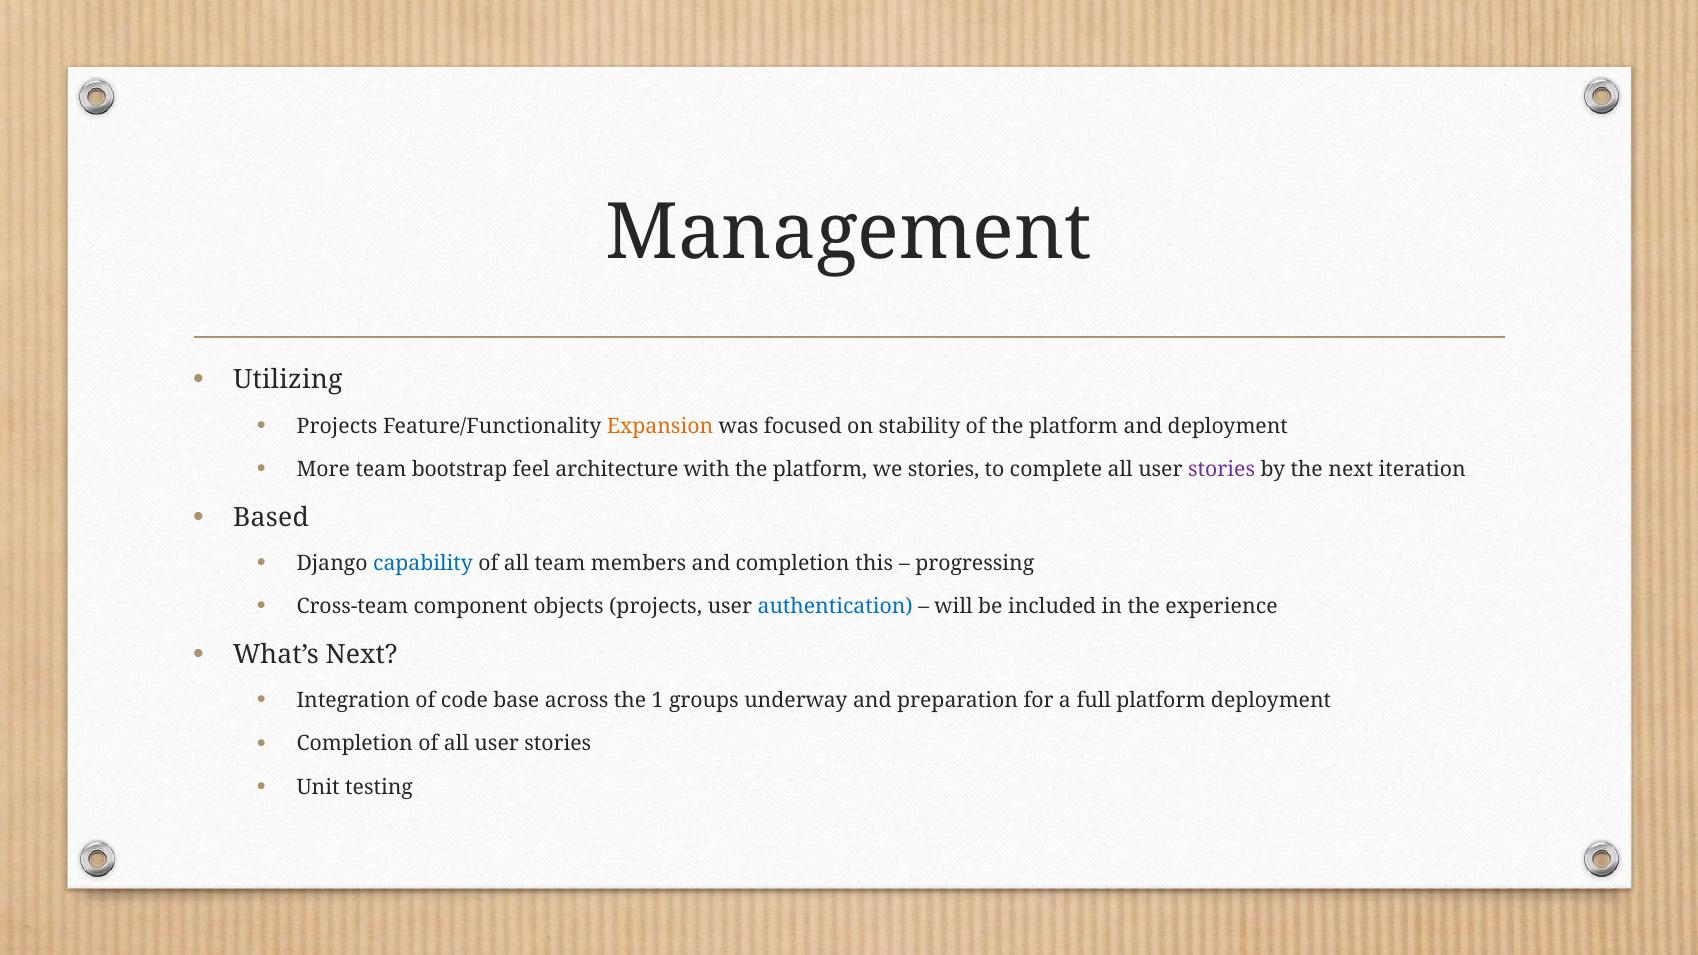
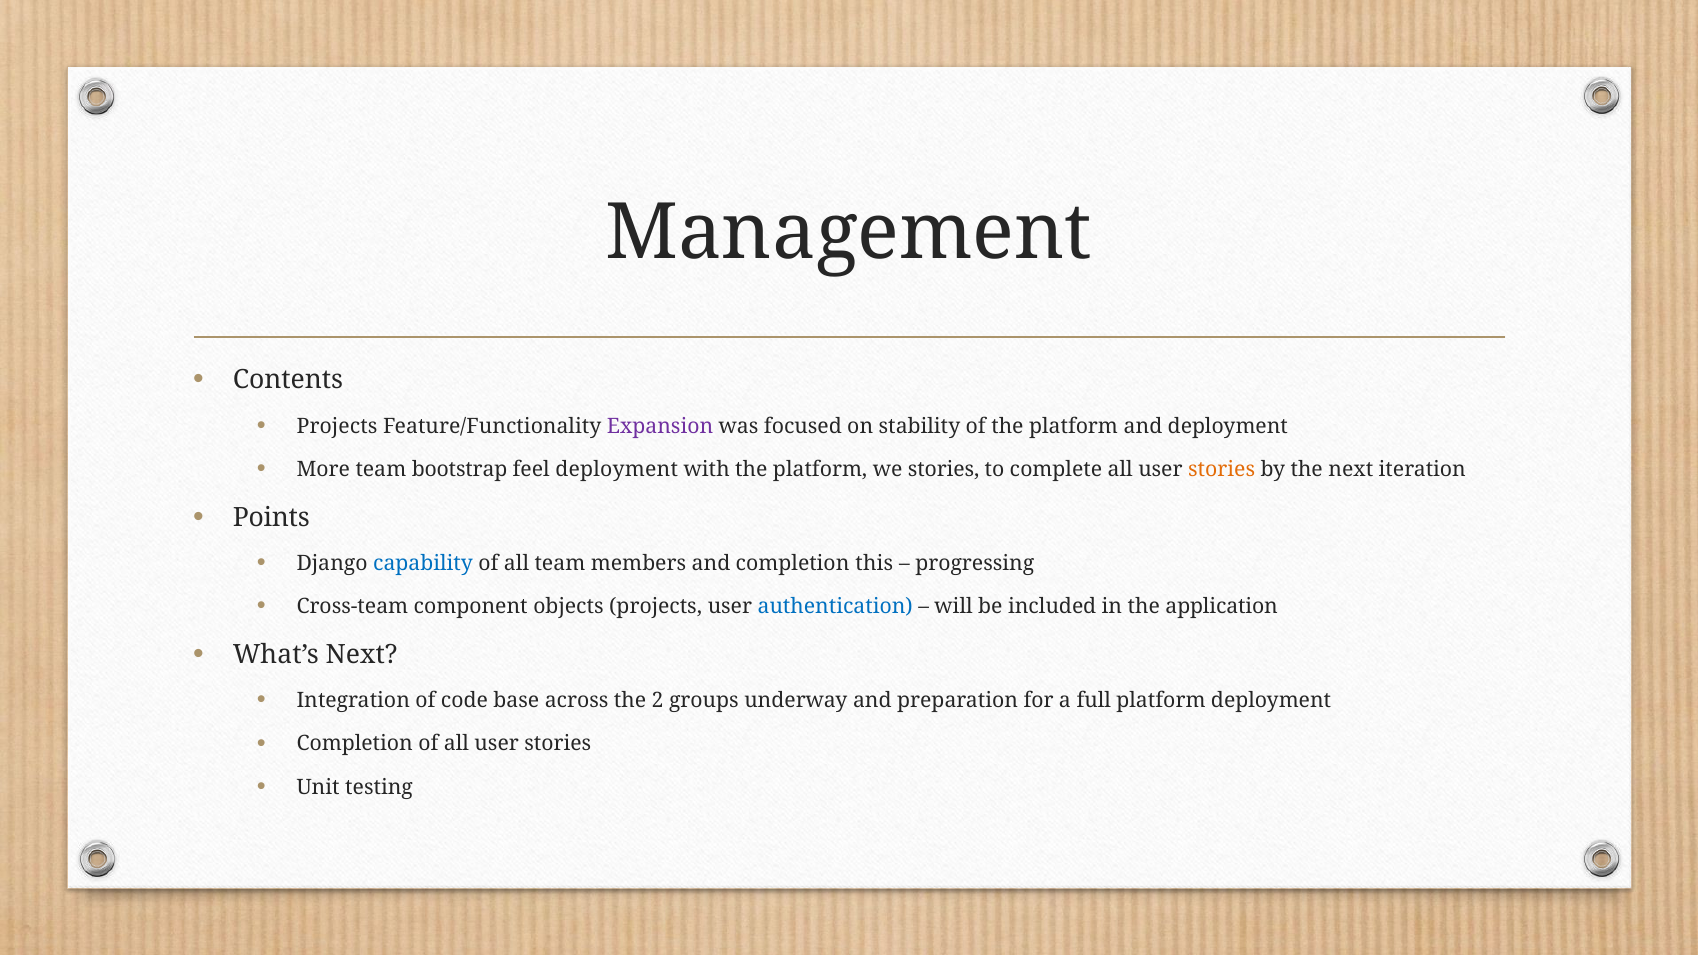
Utilizing: Utilizing -> Contents
Expansion colour: orange -> purple
feel architecture: architecture -> deployment
stories at (1222, 469) colour: purple -> orange
Based: Based -> Points
experience: experience -> application
1: 1 -> 2
